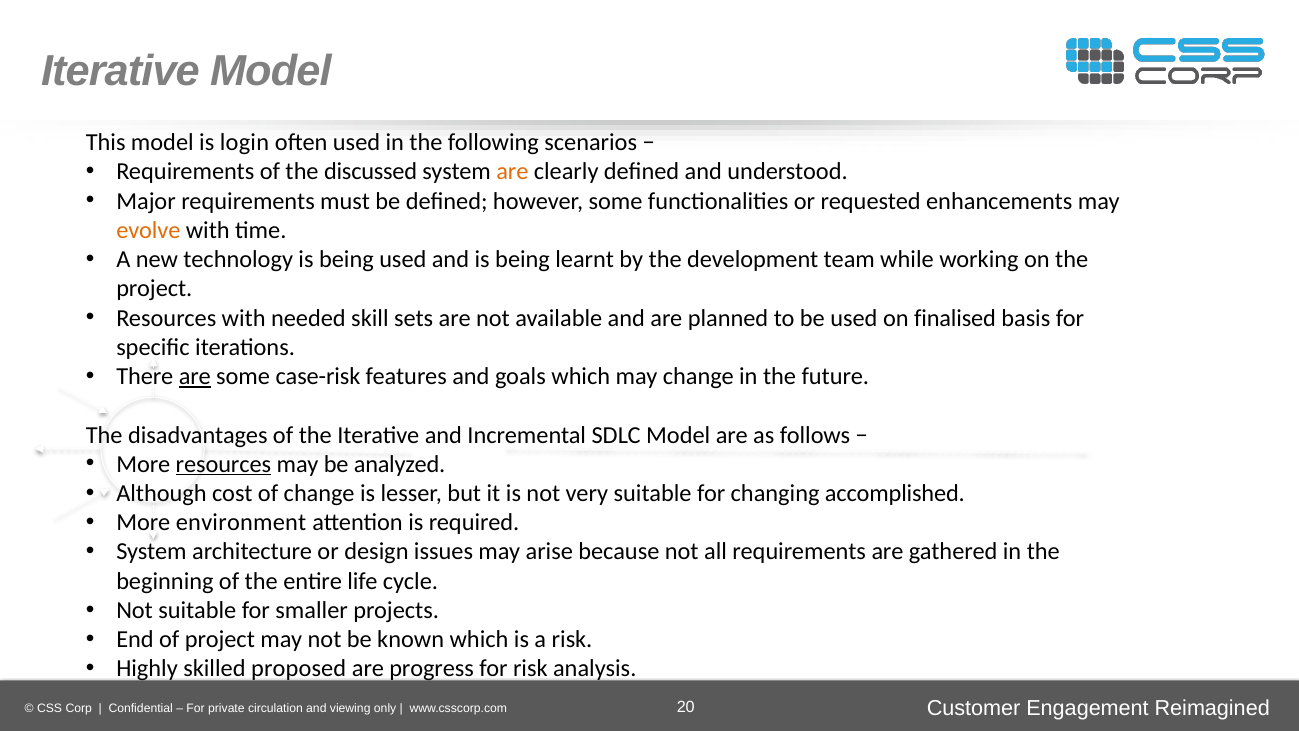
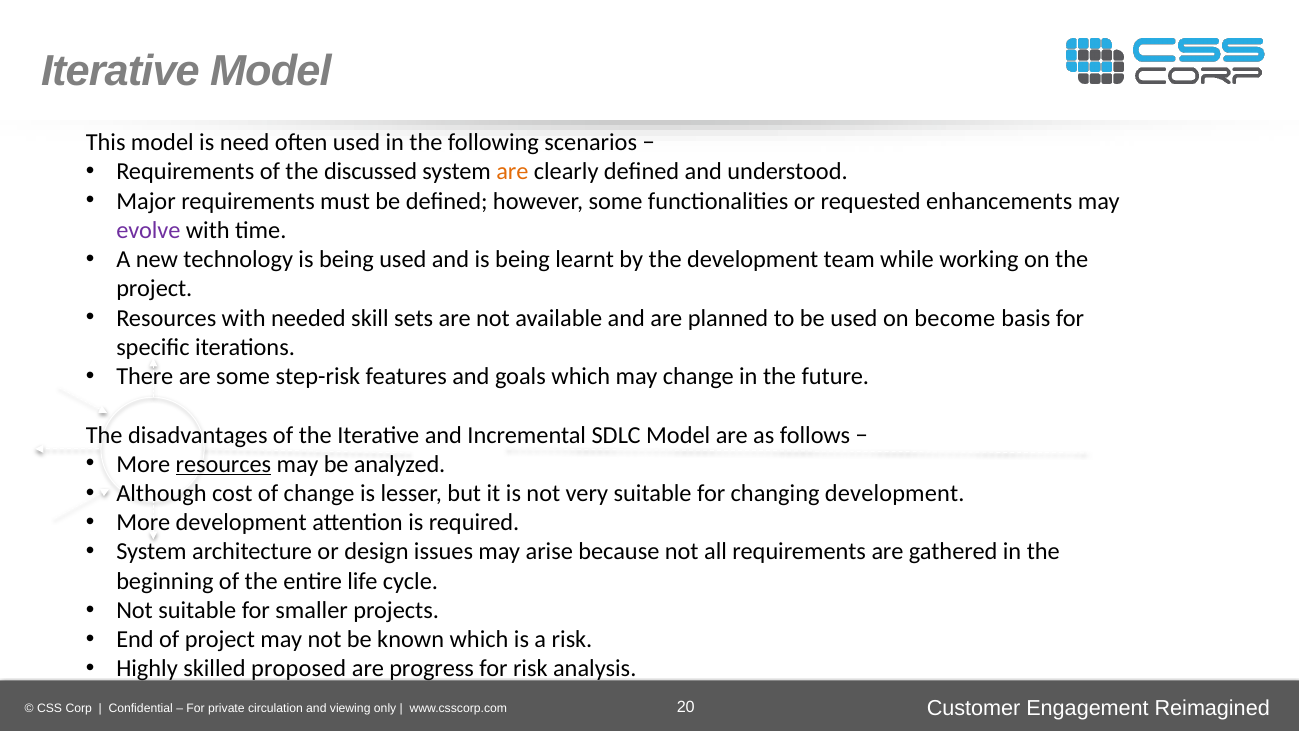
login: login -> need
evolve colour: orange -> purple
finalised: finalised -> become
are at (195, 376) underline: present -> none
case-risk: case-risk -> step-risk
changing accomplished: accomplished -> development
More environment: environment -> development
